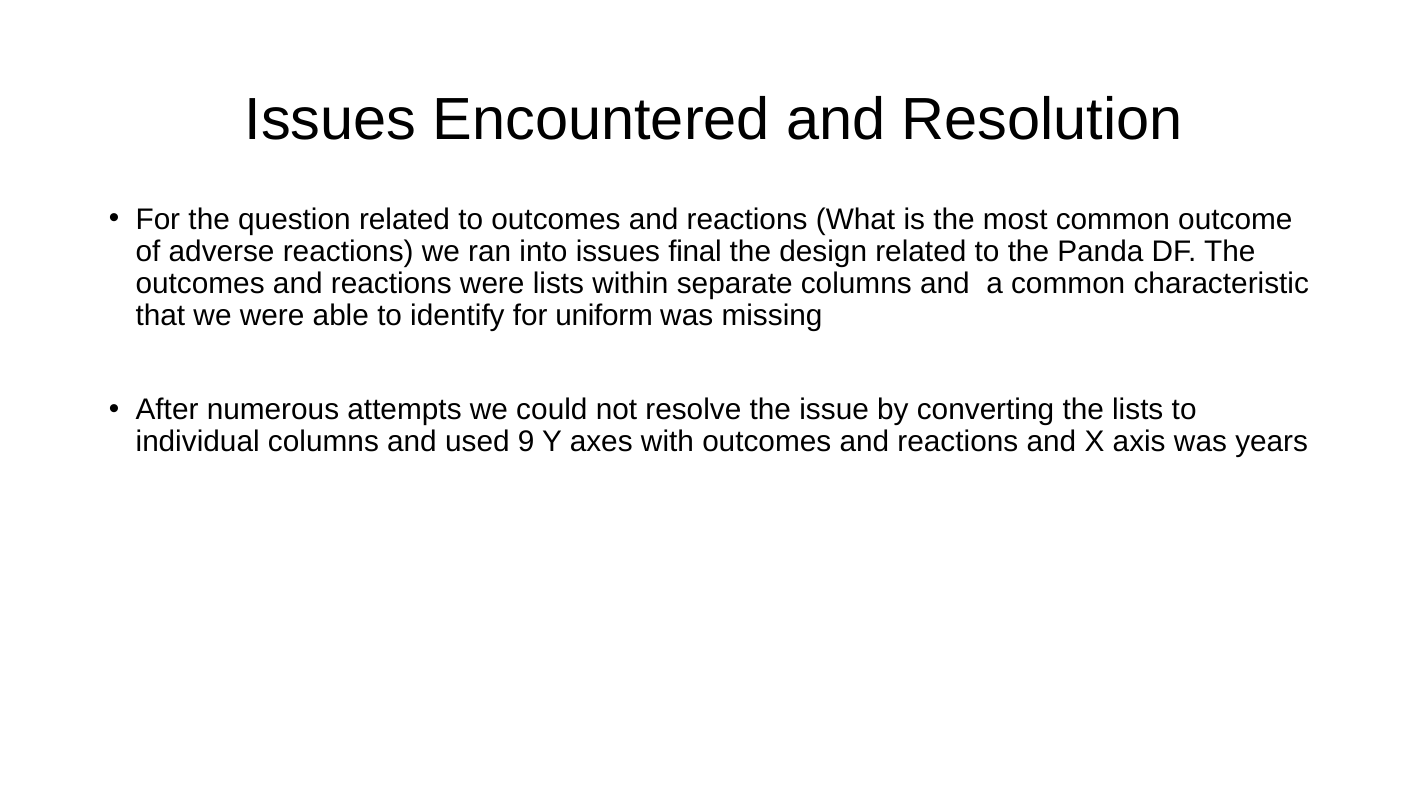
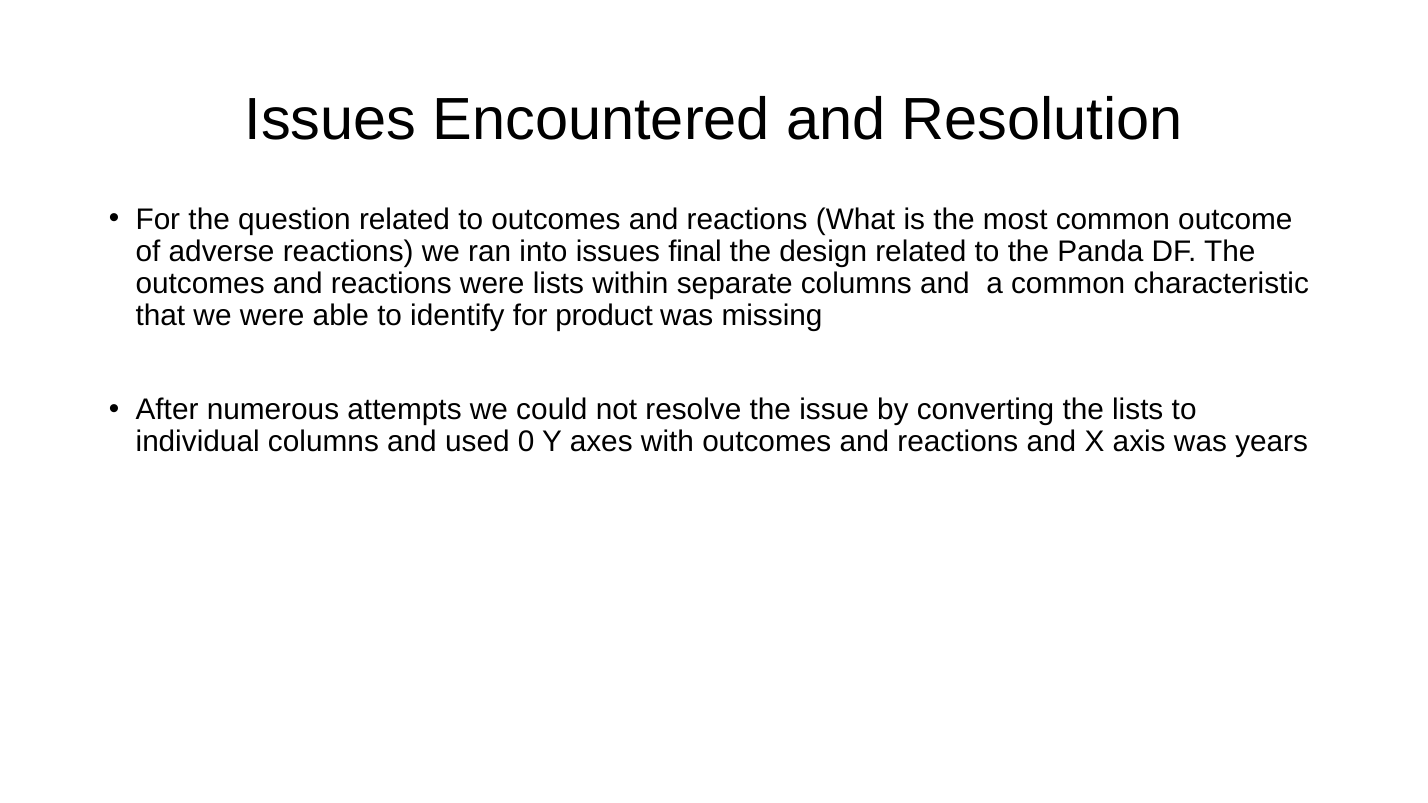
uniform: uniform -> product
9: 9 -> 0
